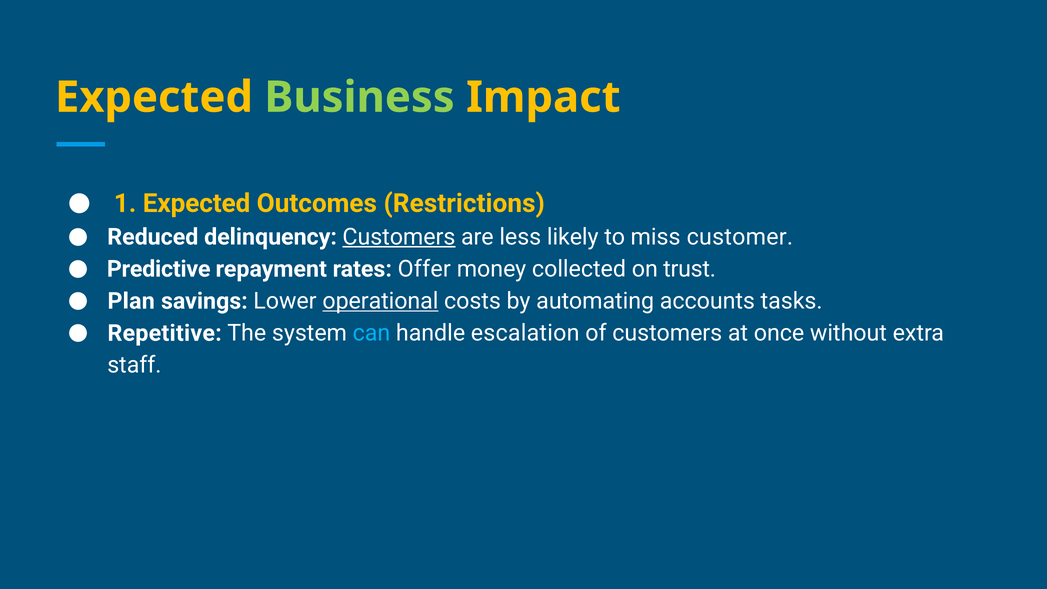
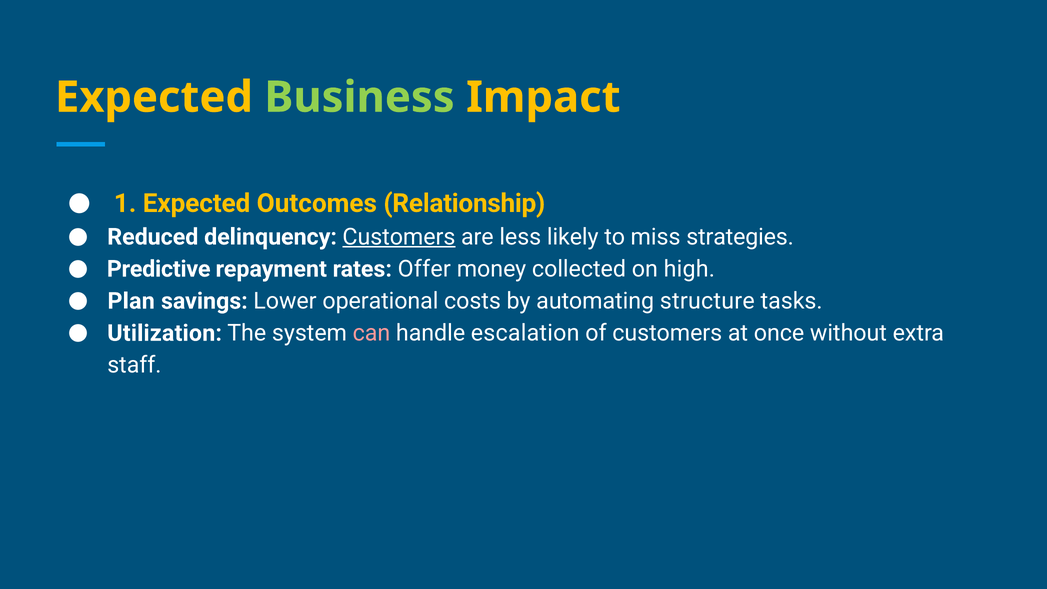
Restrictions: Restrictions -> Relationship
customer: customer -> strategies
trust: trust -> high
operational underline: present -> none
accounts: accounts -> structure
Repetitive: Repetitive -> Utilization
can colour: light blue -> pink
